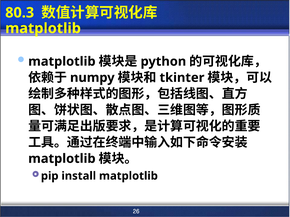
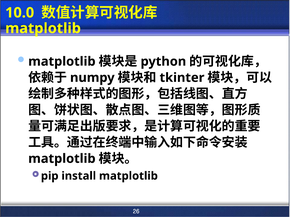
80.3: 80.3 -> 10.0
